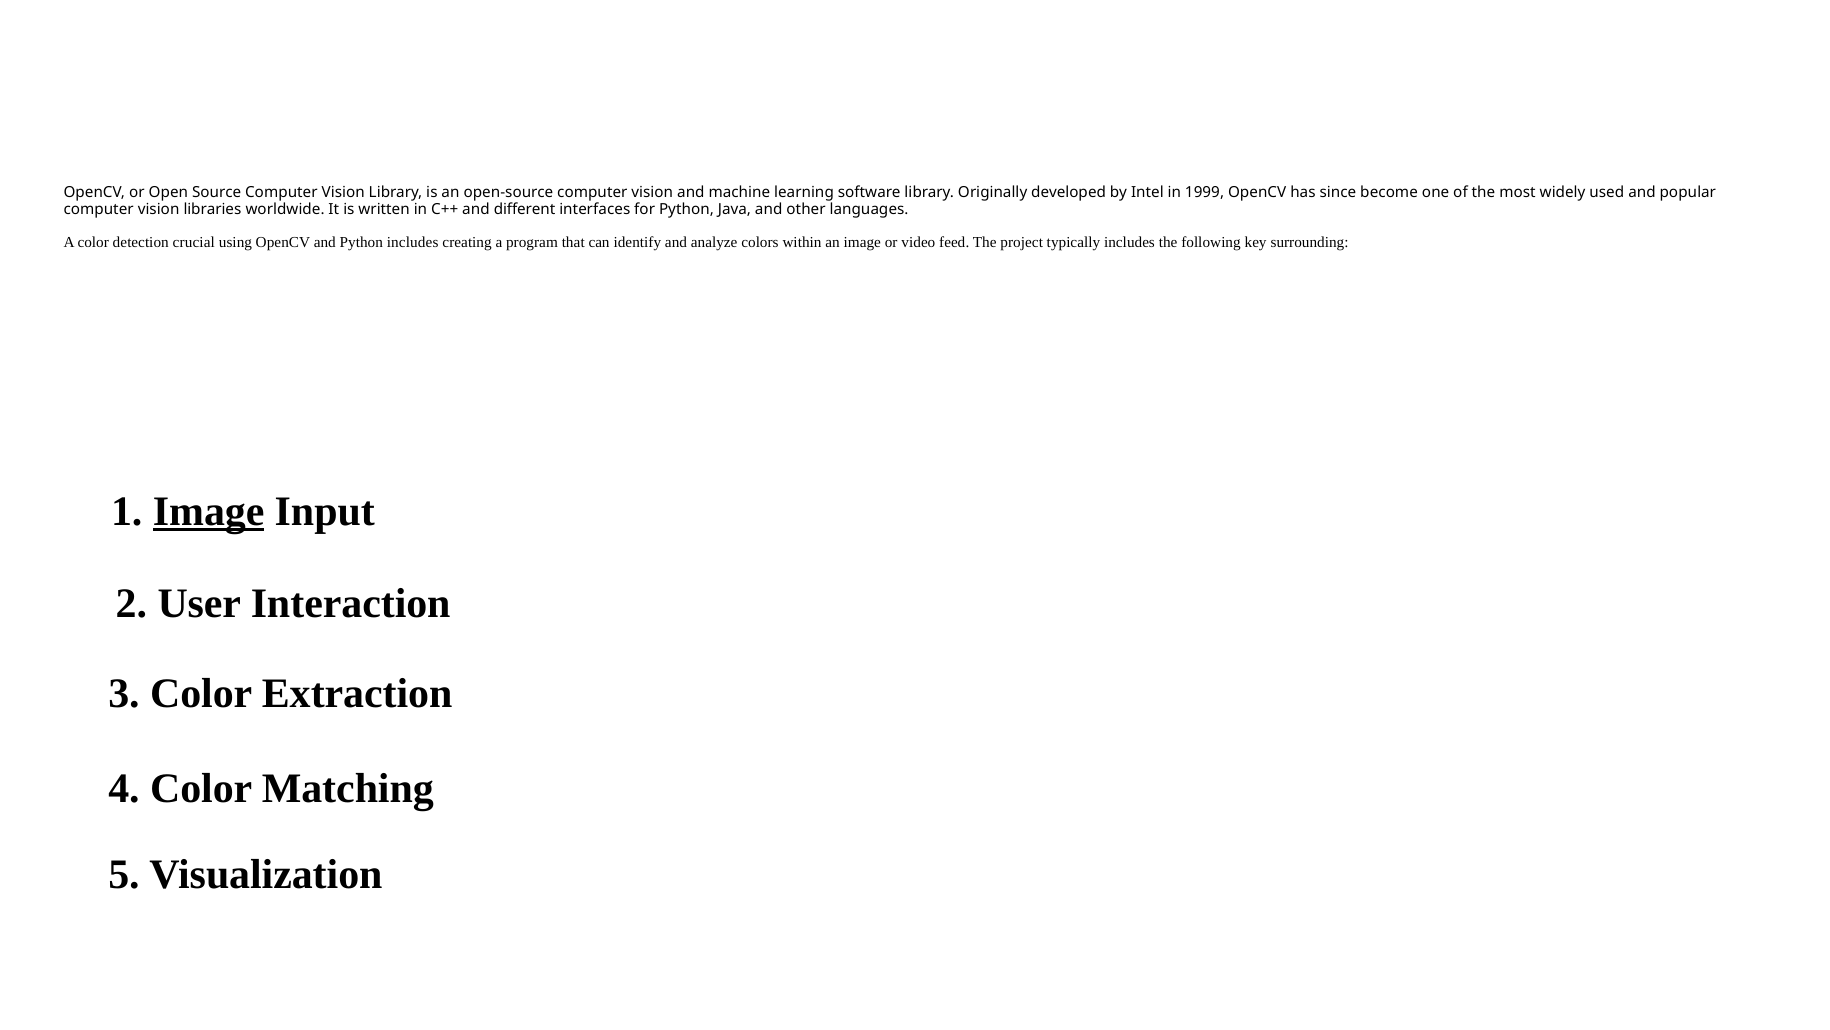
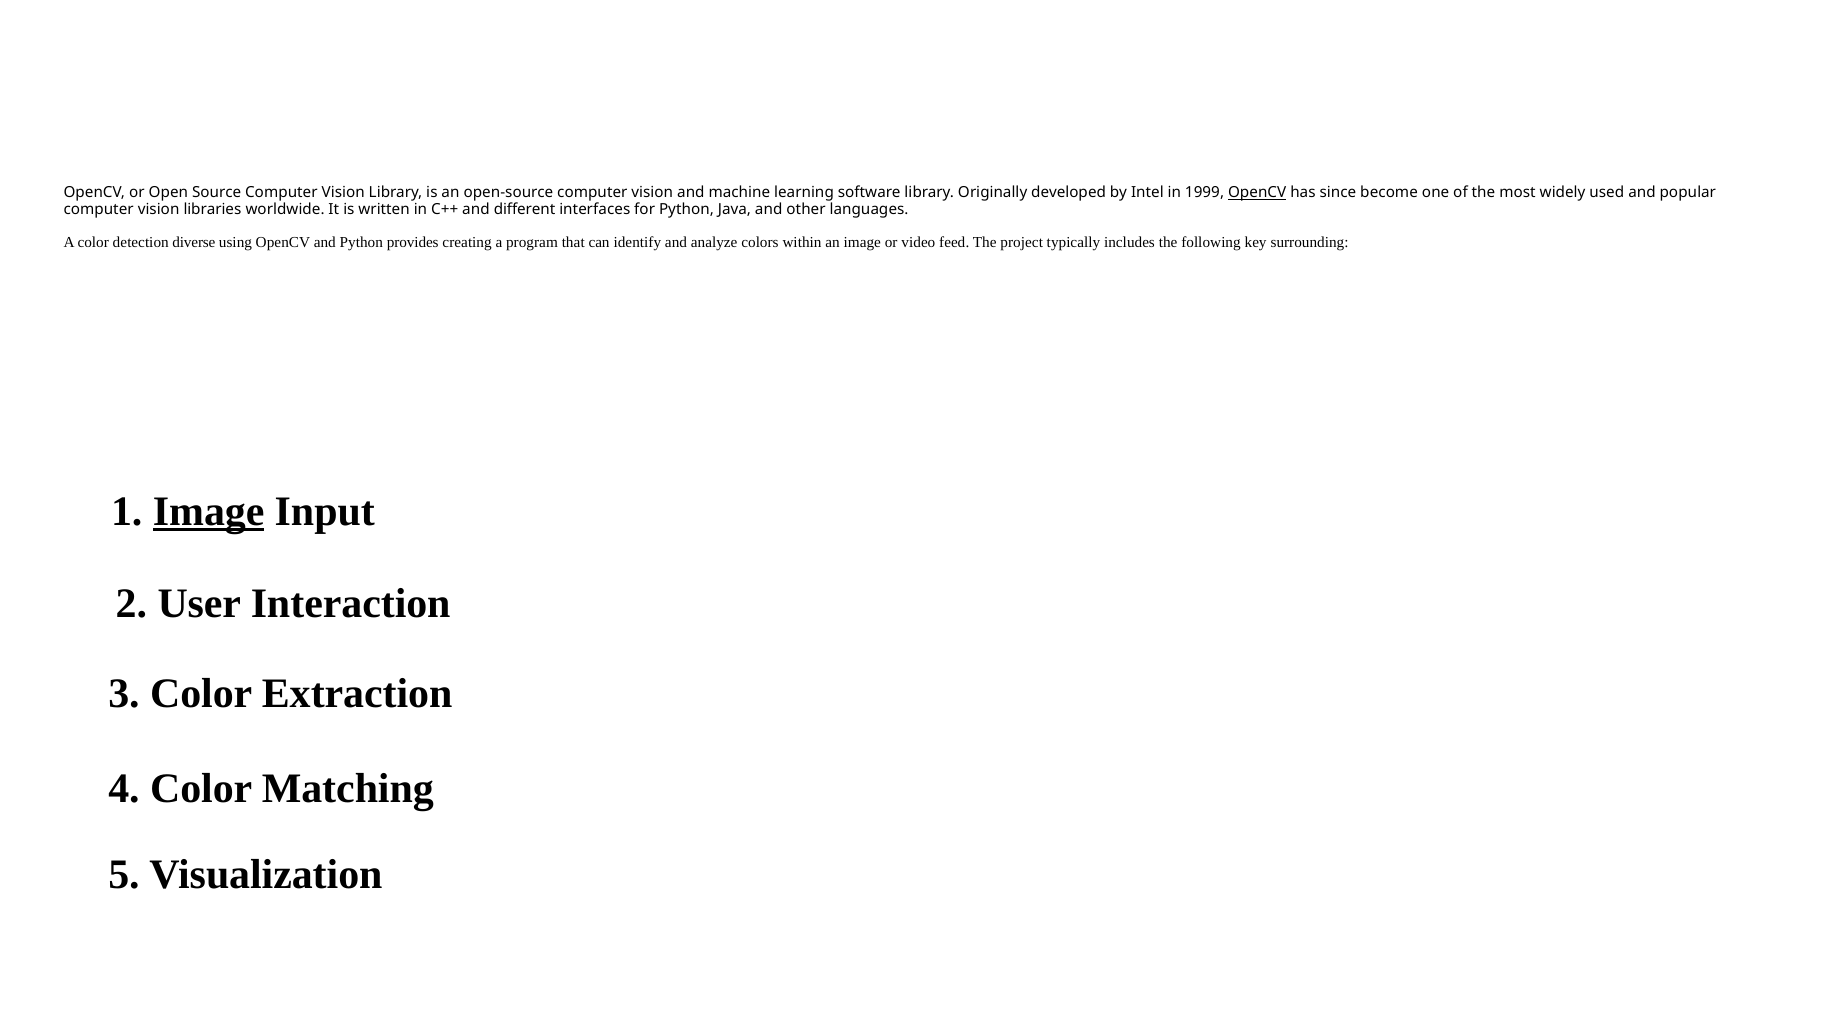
OpenCV at (1257, 193) underline: none -> present
crucial: crucial -> diverse
Python includes: includes -> provides
